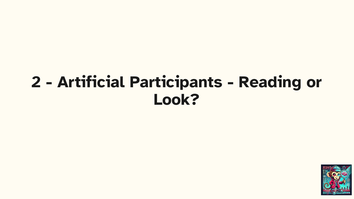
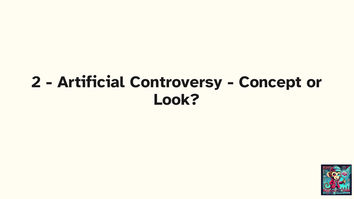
Participants: Participants -> Controversy
Reading: Reading -> Concept
